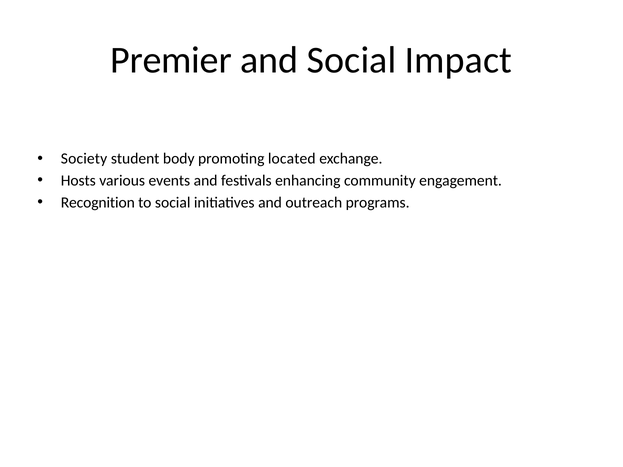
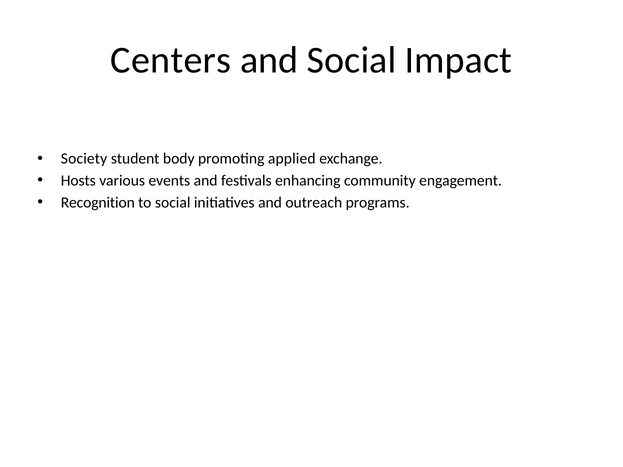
Premier: Premier -> Centers
located: located -> applied
